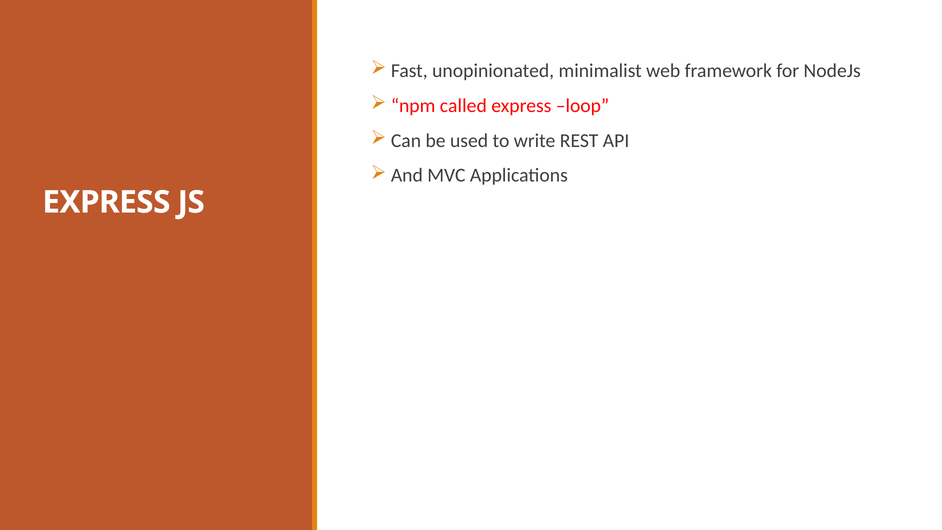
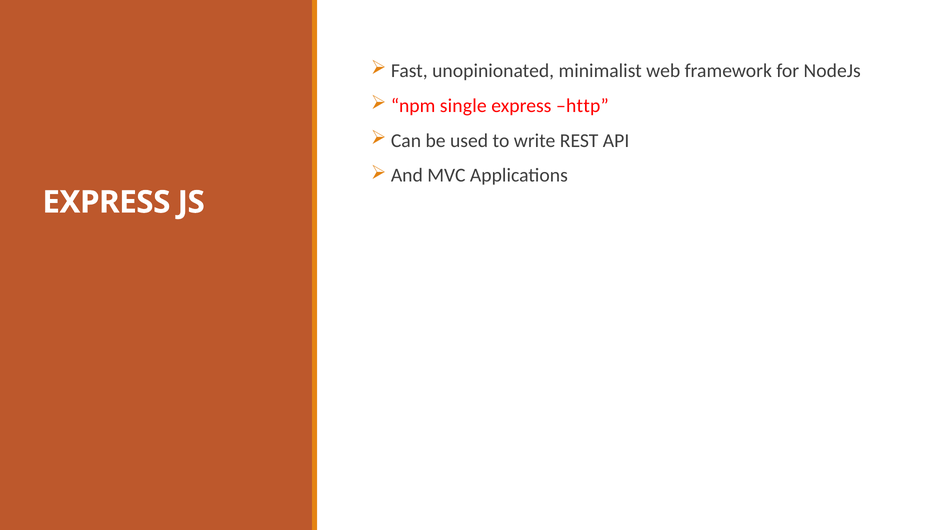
called: called -> single
loop: loop -> http
